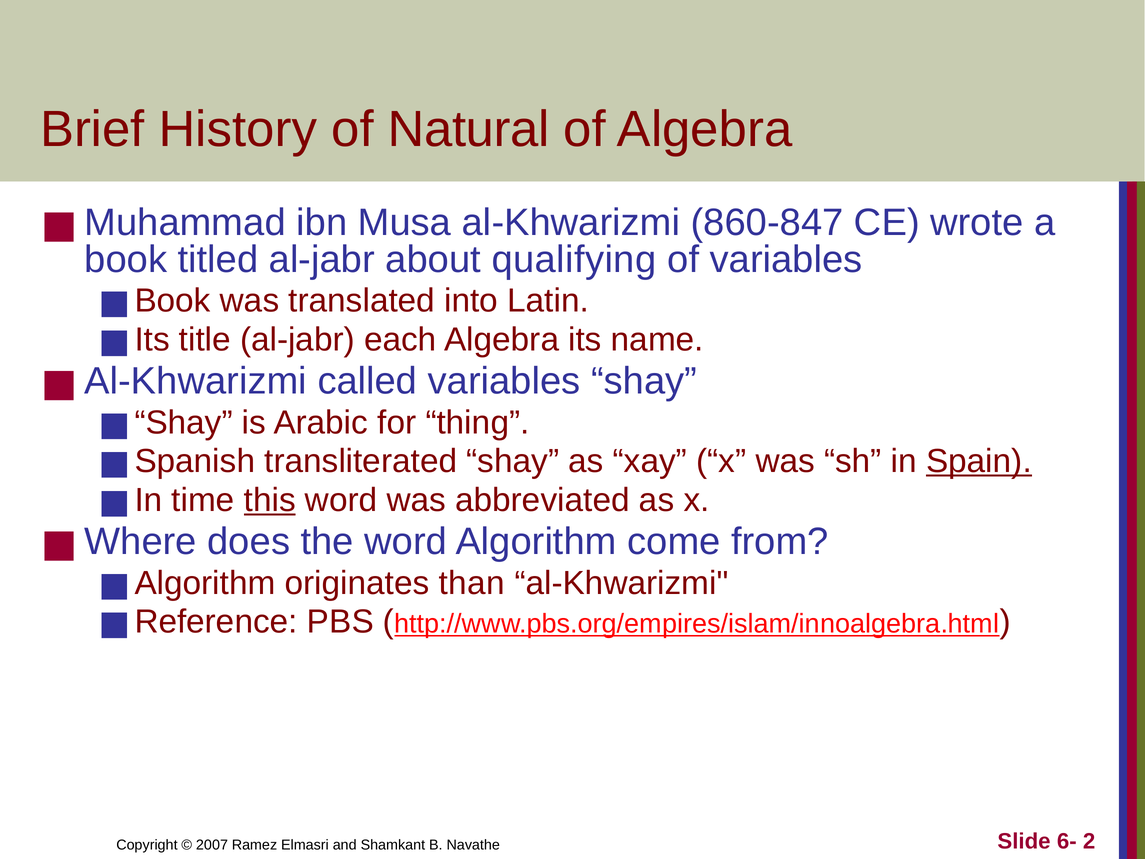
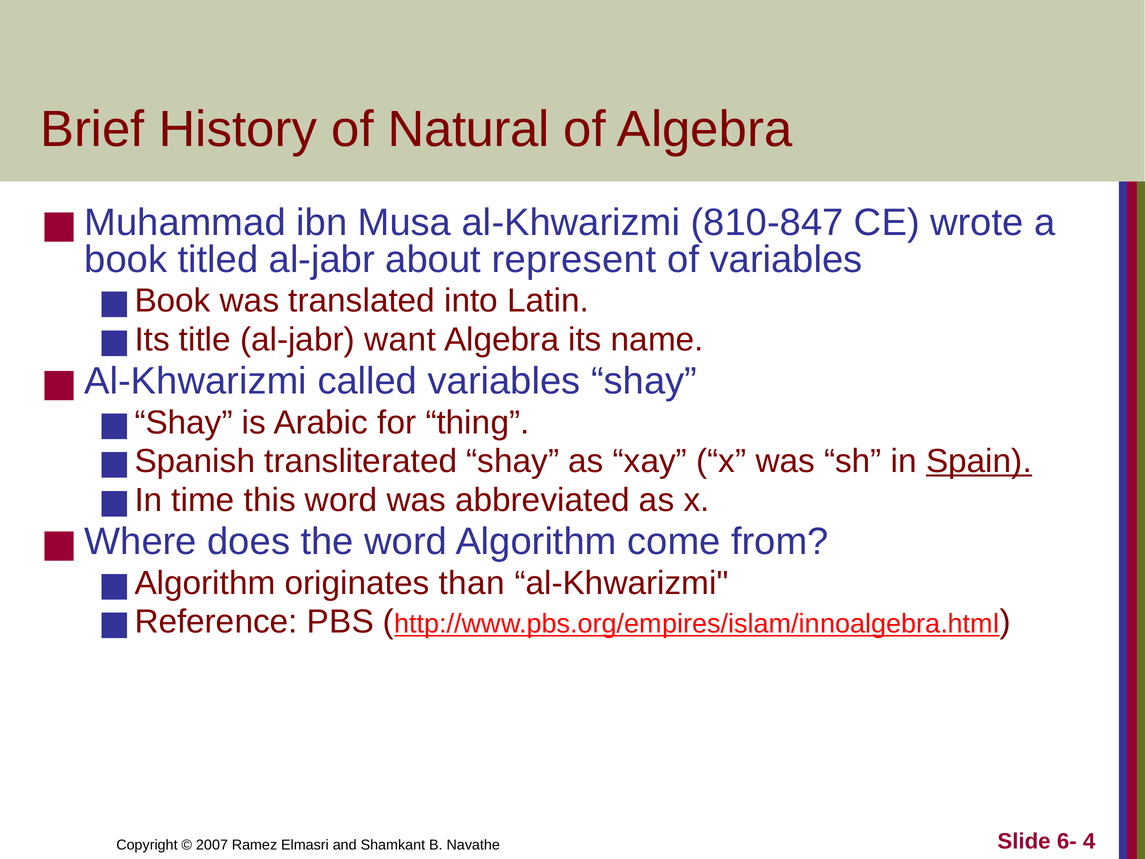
860-847: 860-847 -> 810-847
qualifying: qualifying -> represent
each: each -> want
this underline: present -> none
2: 2 -> 4
